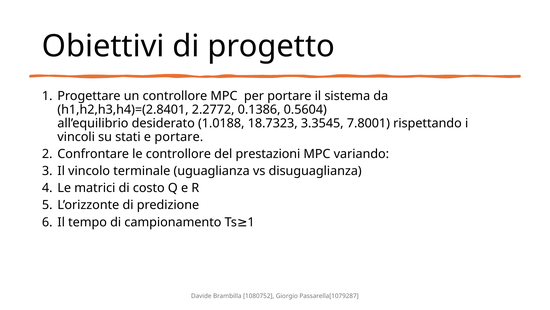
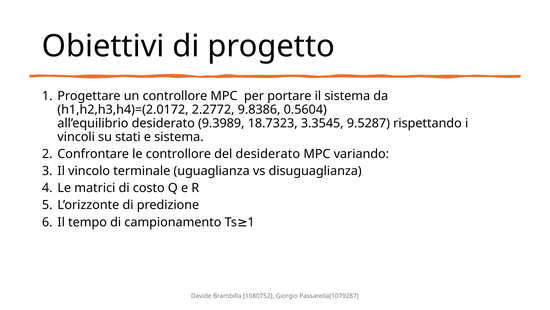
h1,h2,h3,h4)=(2.8401: h1,h2,h3,h4)=(2.8401 -> h1,h2,h3,h4)=(2.0172
0.1386: 0.1386 -> 9.8386
1.0188: 1.0188 -> 9.3989
7.8001: 7.8001 -> 9.5287
e portare: portare -> sistema
del prestazioni: prestazioni -> desiderato
